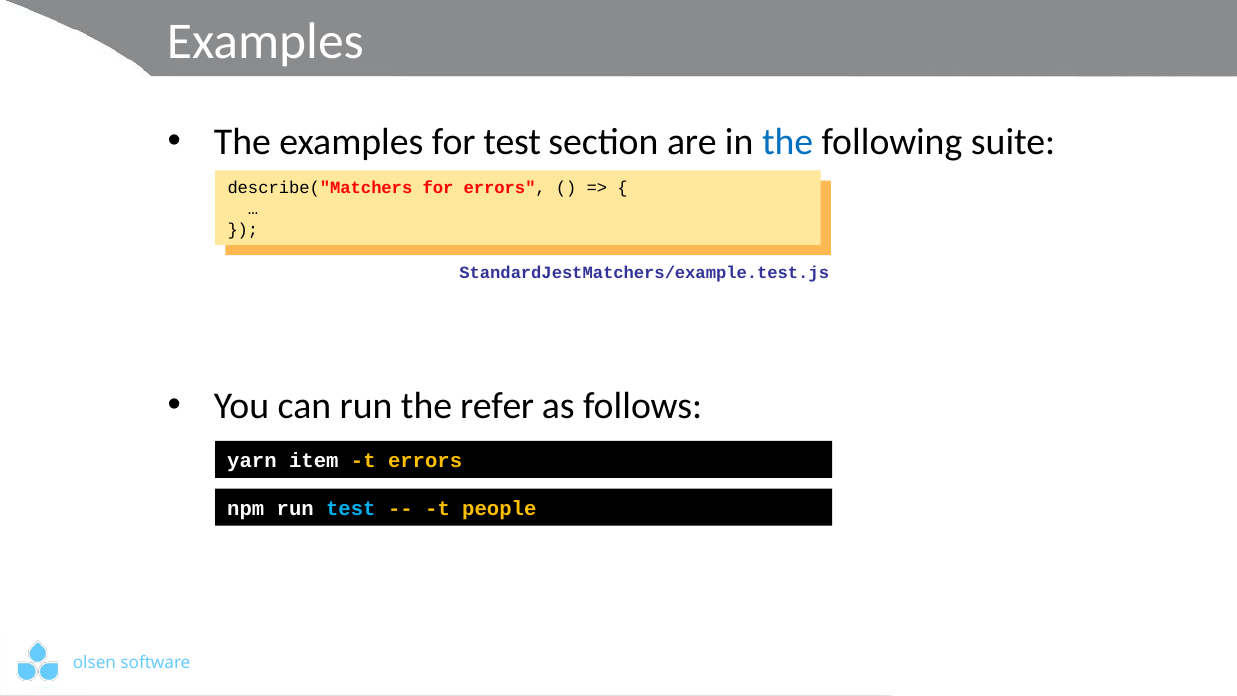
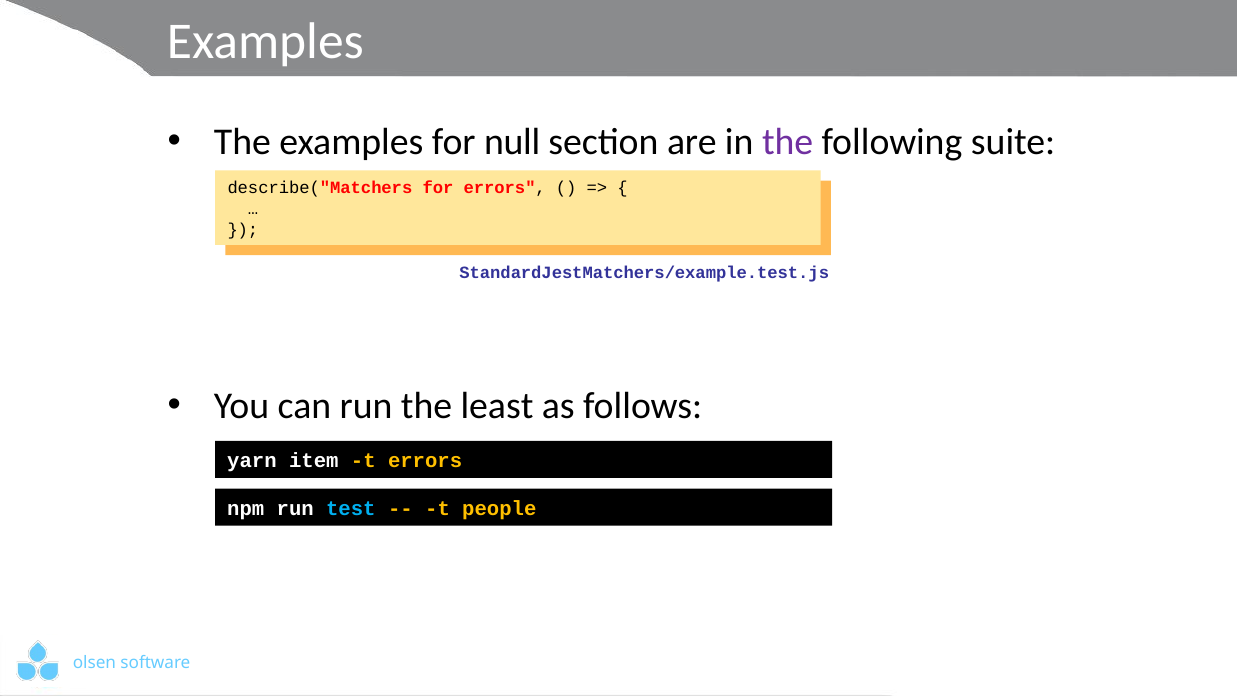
for test: test -> null
the at (788, 142) colour: blue -> purple
refer: refer -> least
